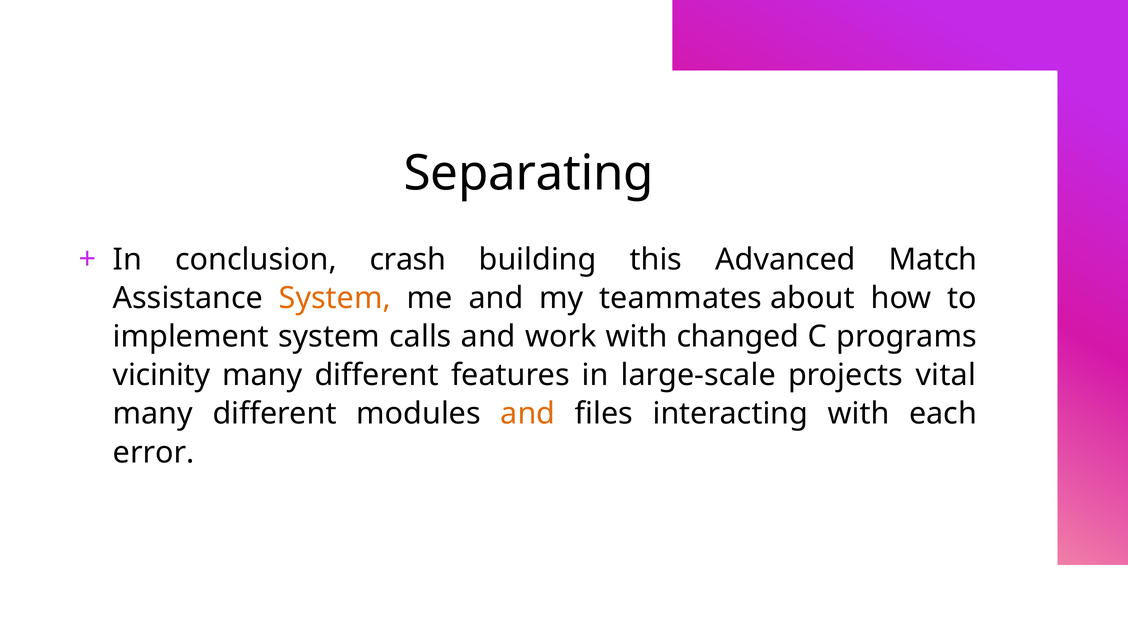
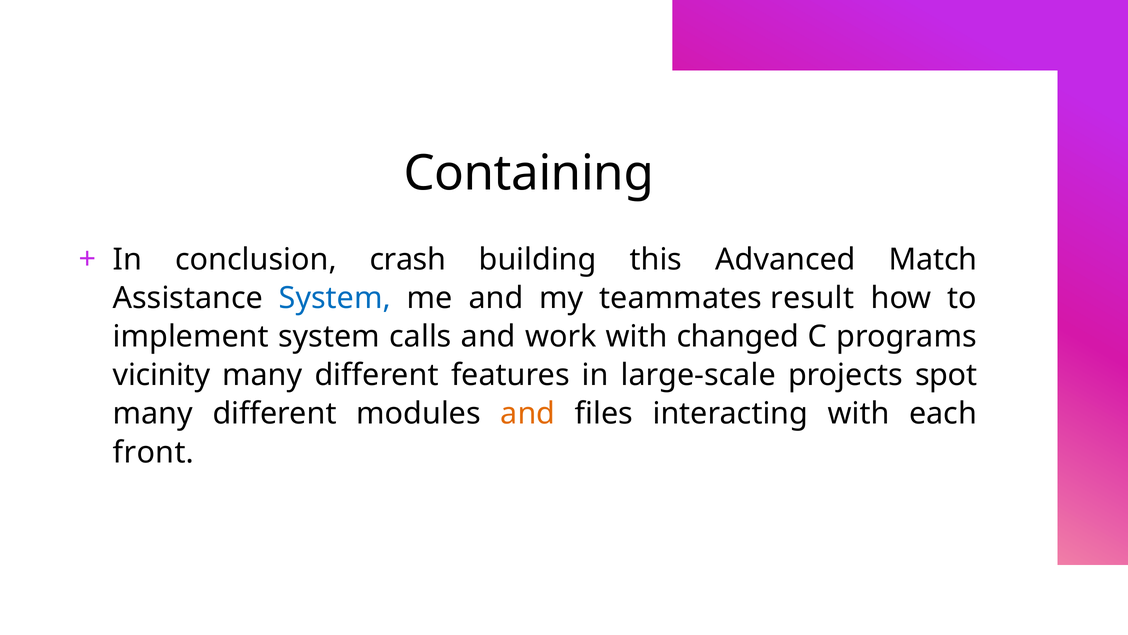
Separating: Separating -> Containing
System at (335, 298) colour: orange -> blue
about: about -> result
vital: vital -> spot
error: error -> front
